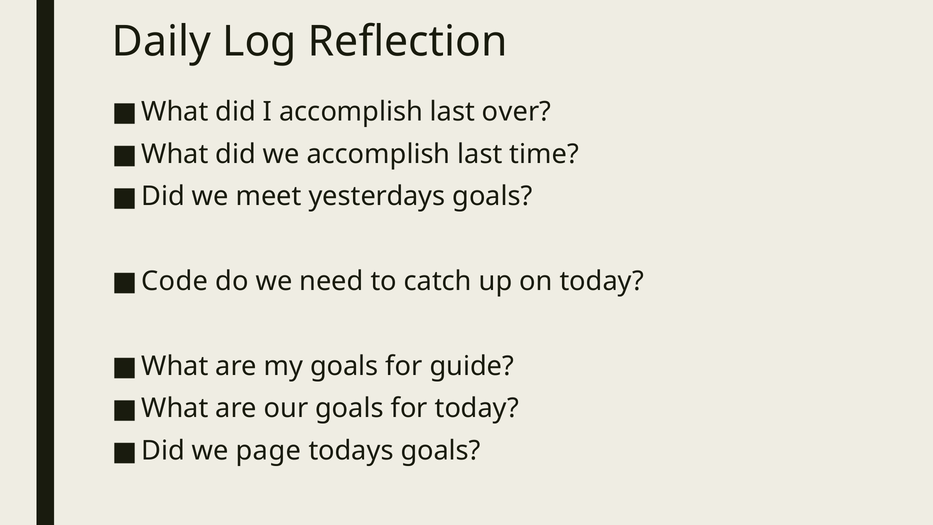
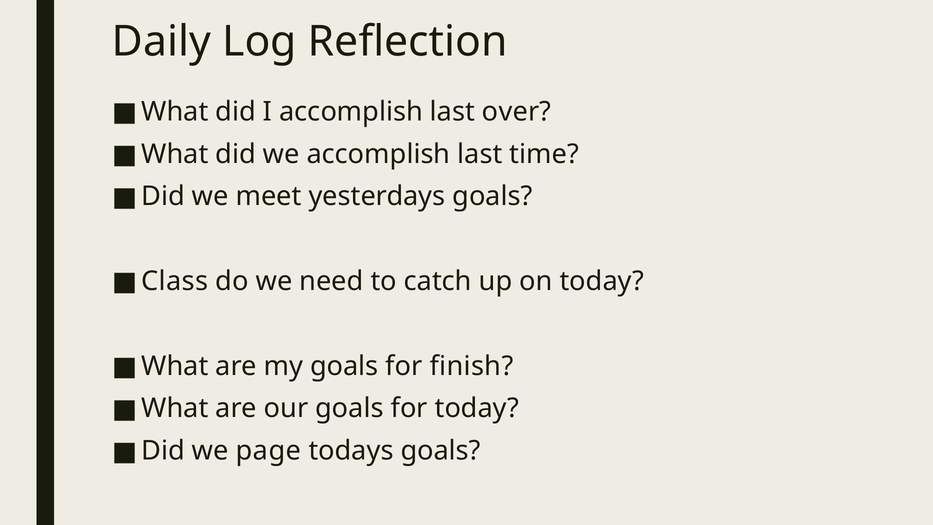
Code: Code -> Class
guide: guide -> finish
